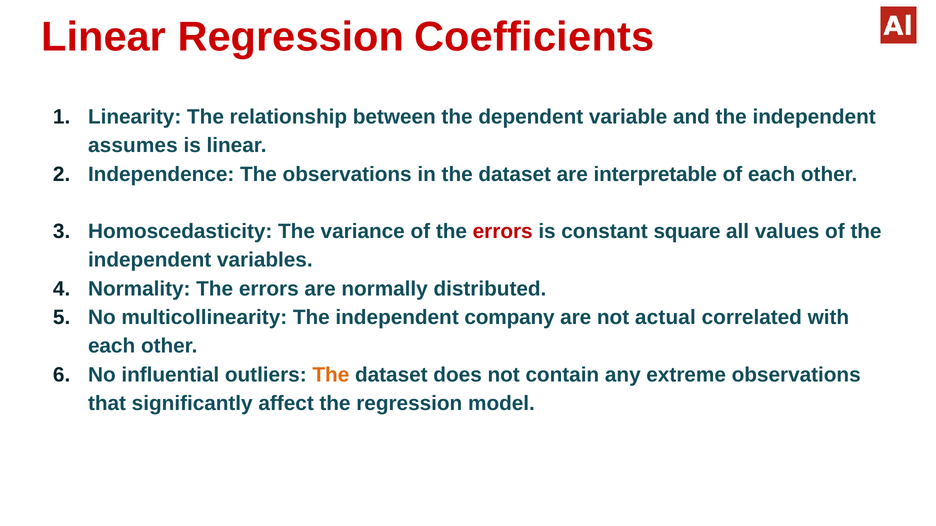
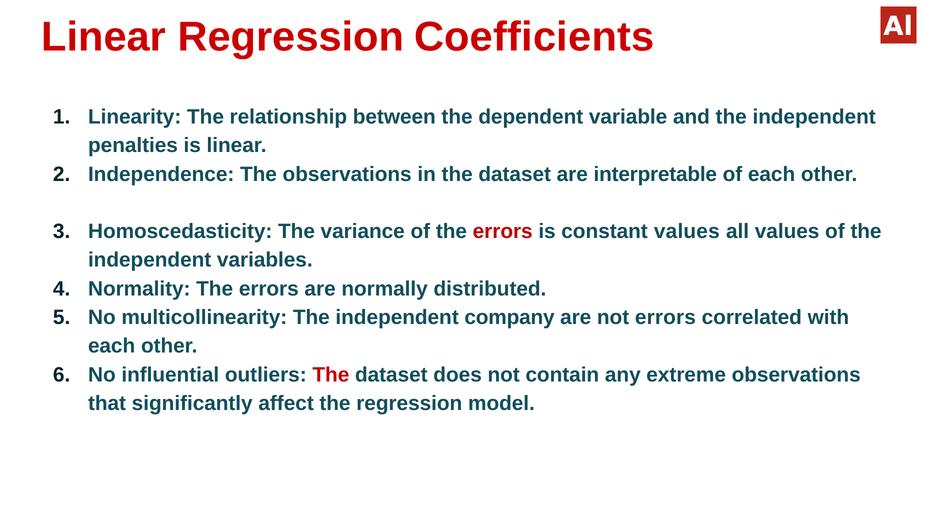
assumes: assumes -> penalties
constant square: square -> values
not actual: actual -> errors
The at (331, 375) colour: orange -> red
